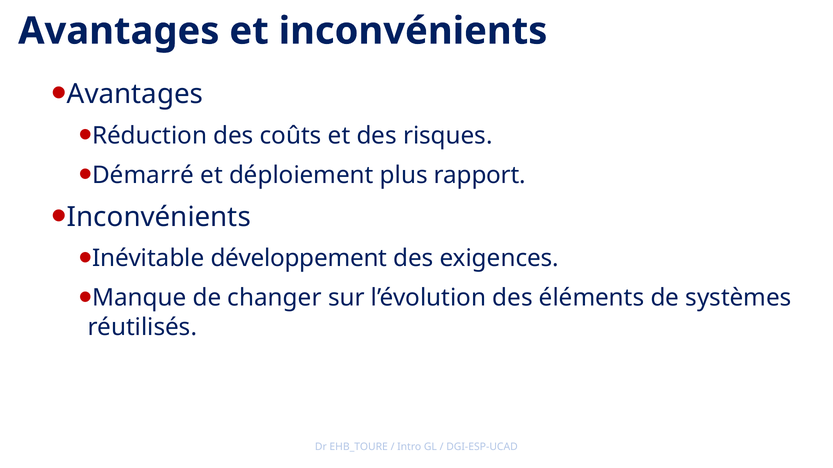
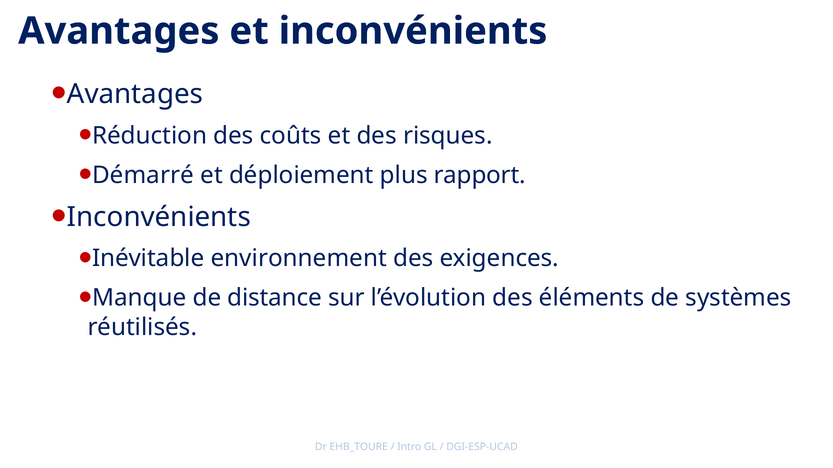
développement: développement -> environnement
changer: changer -> distance
